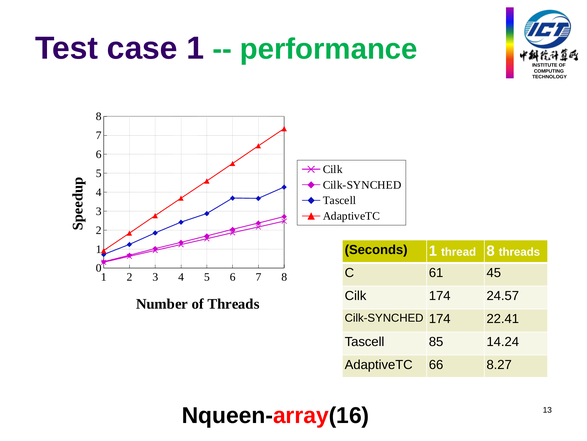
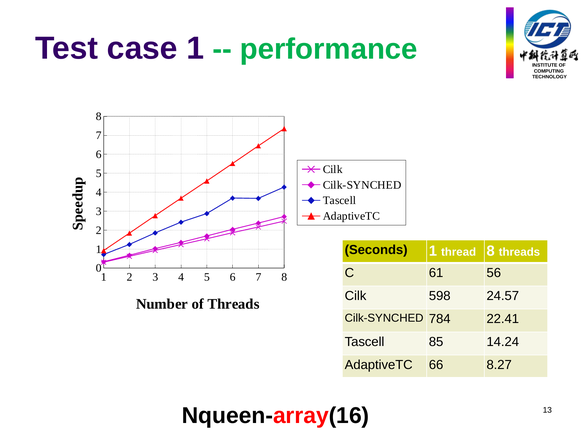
45: 45 -> 56
Cilk 174: 174 -> 598
Cilk-SYNCHED 174: 174 -> 784
